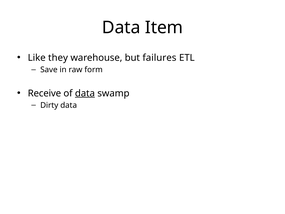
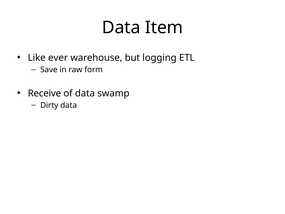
they: they -> ever
failures: failures -> logging
data at (85, 93) underline: present -> none
